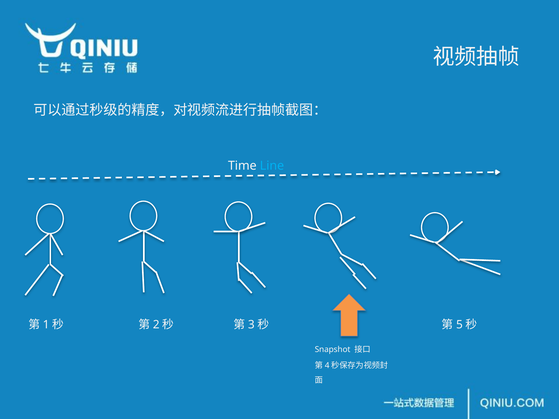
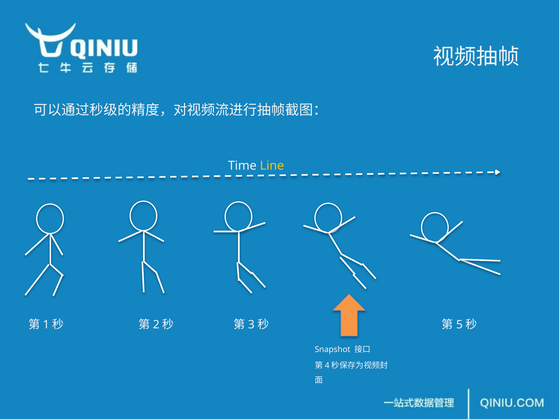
Line colour: light blue -> yellow
